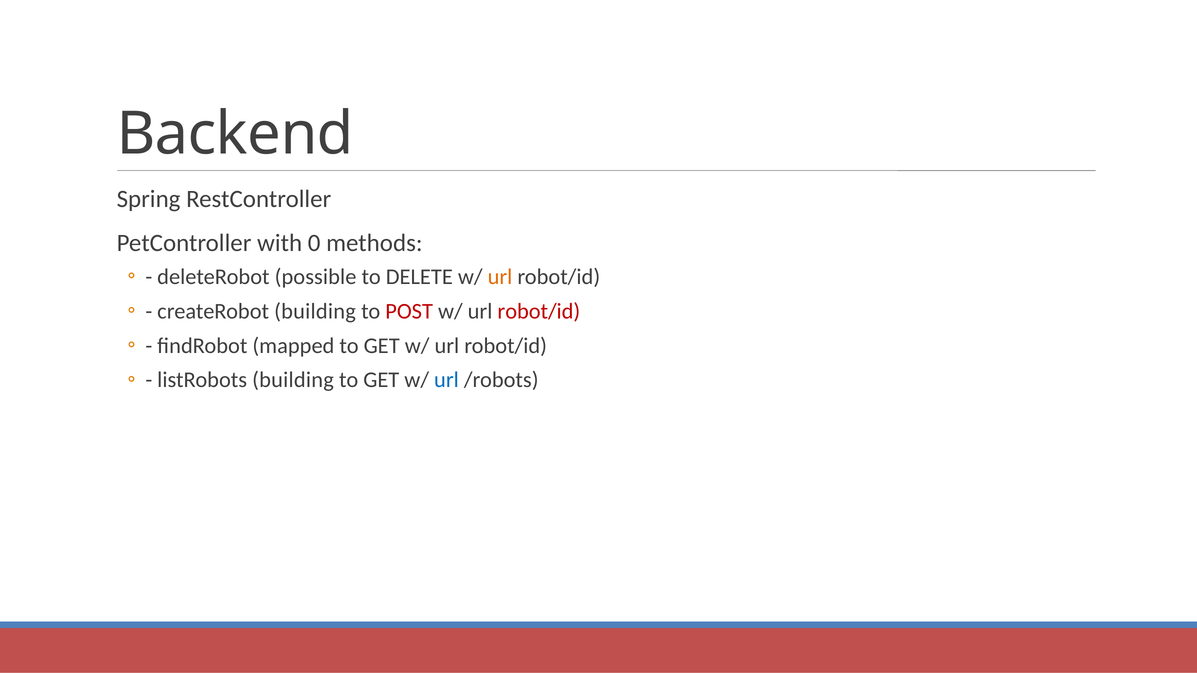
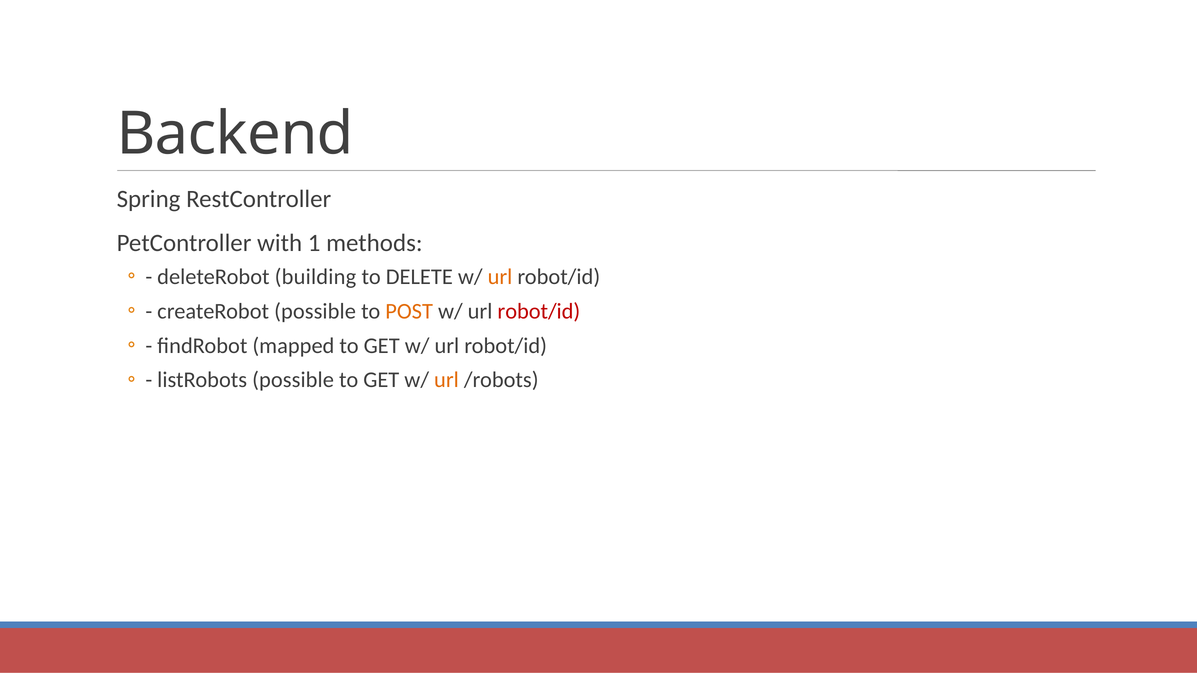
0: 0 -> 1
possible: possible -> building
createRobot building: building -> possible
POST colour: red -> orange
listRobots building: building -> possible
url at (446, 380) colour: blue -> orange
